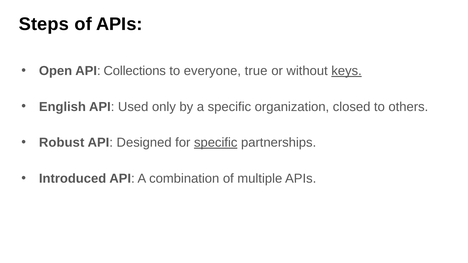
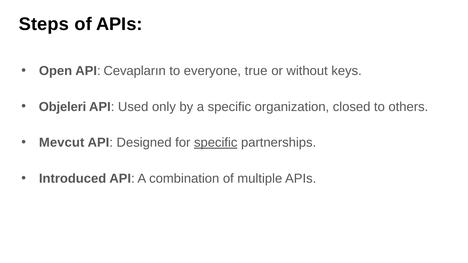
Collections: Collections -> Cevapların
keys underline: present -> none
English: English -> Objeleri
Robust: Robust -> Mevcut
